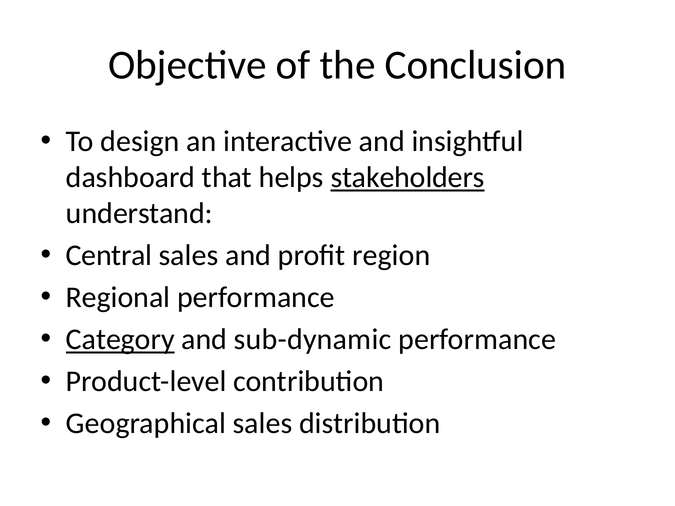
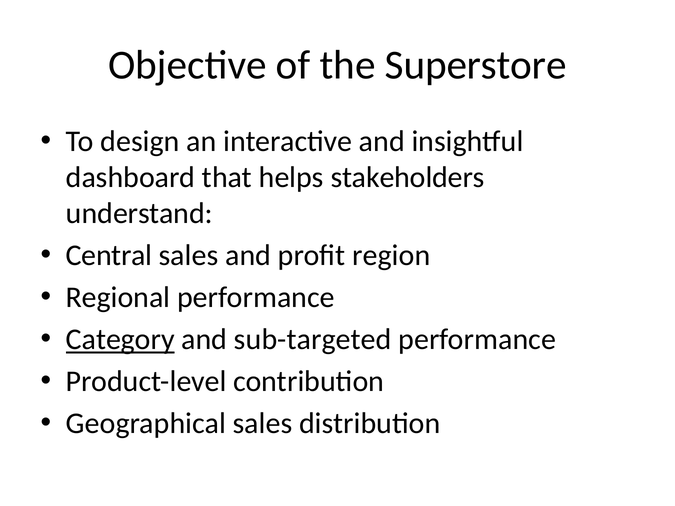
Conclusion: Conclusion -> Superstore
stakeholders underline: present -> none
sub-dynamic: sub-dynamic -> sub-targeted
